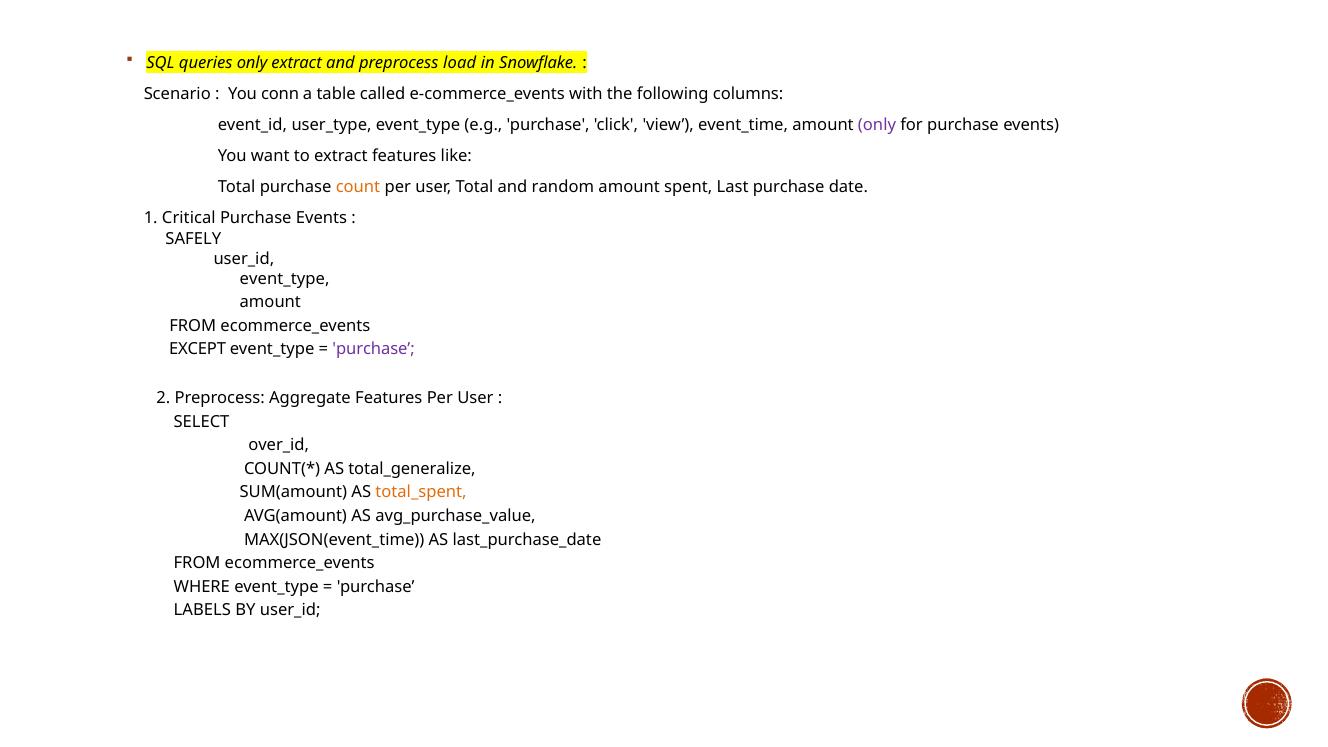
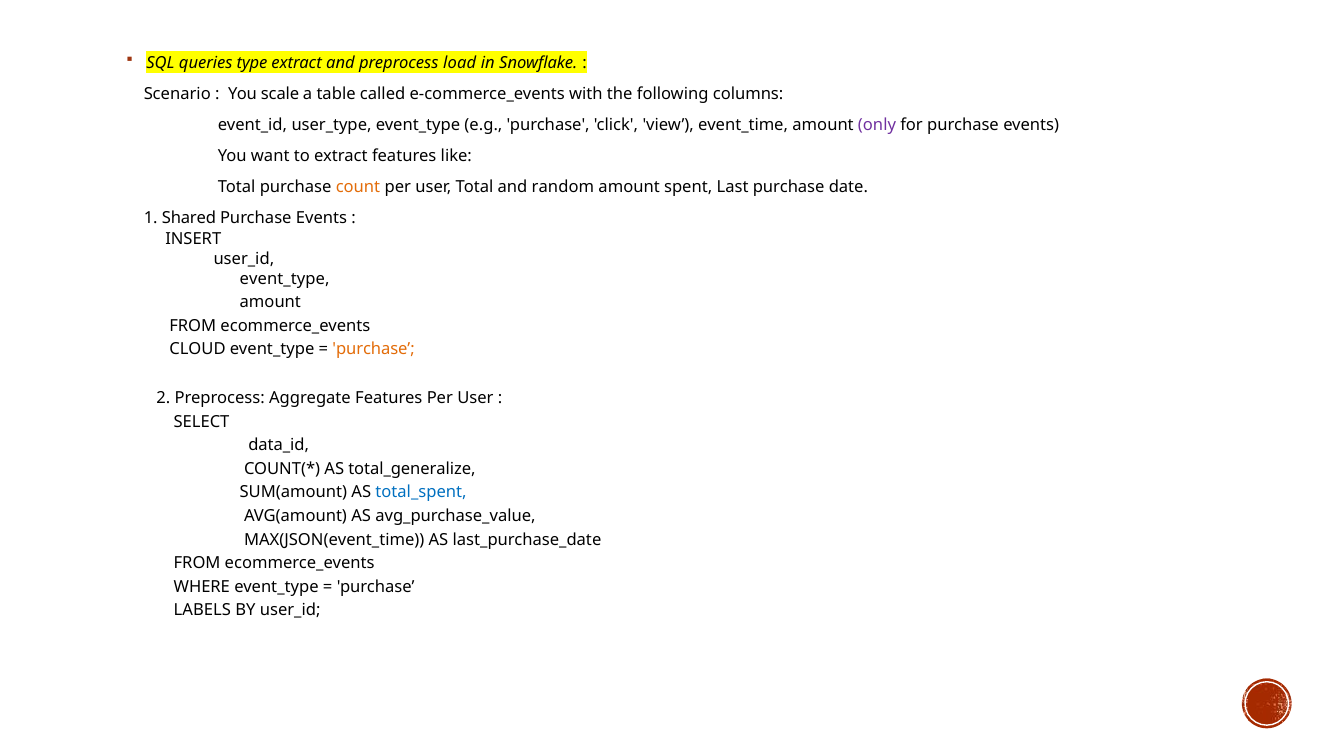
queries only: only -> type
conn: conn -> scale
Critical: Critical -> Shared
SAFELY: SAFELY -> INSERT
EXCEPT: EXCEPT -> CLOUD
purchase at (374, 350) colour: purple -> orange
over_id: over_id -> data_id
total_spent colour: orange -> blue
